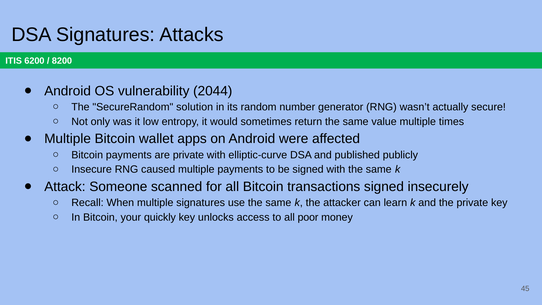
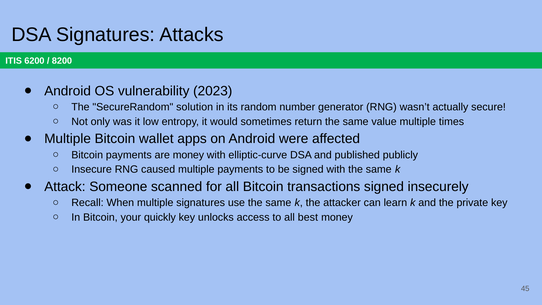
2044: 2044 -> 2023
are private: private -> money
poor: poor -> best
